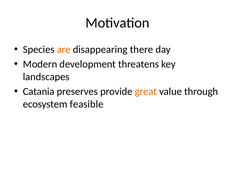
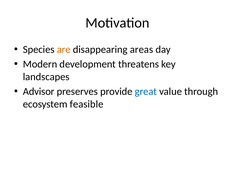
there: there -> areas
Catania: Catania -> Advisor
great colour: orange -> blue
